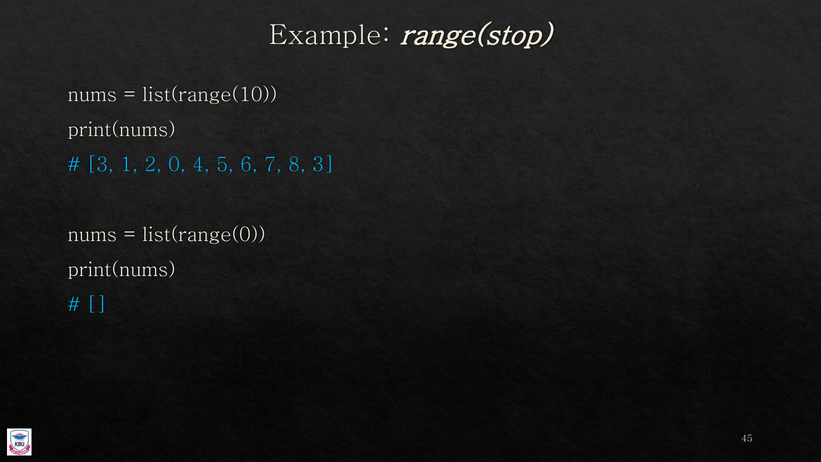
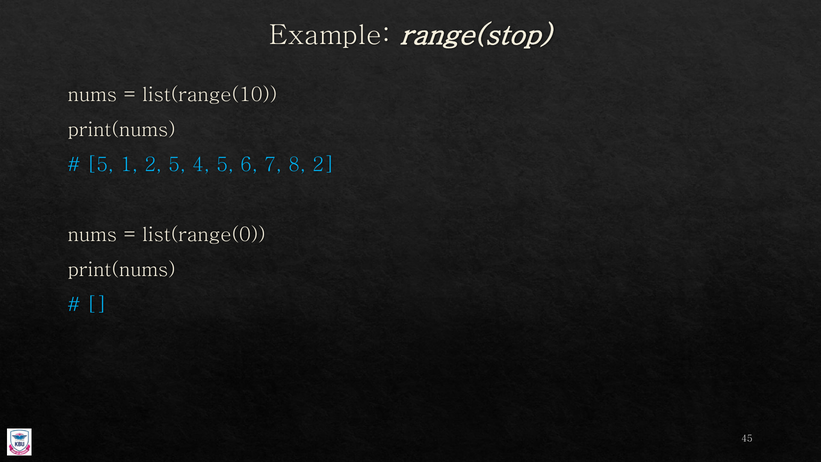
3 at (100, 165): 3 -> 5
2 0: 0 -> 5
8 3: 3 -> 2
